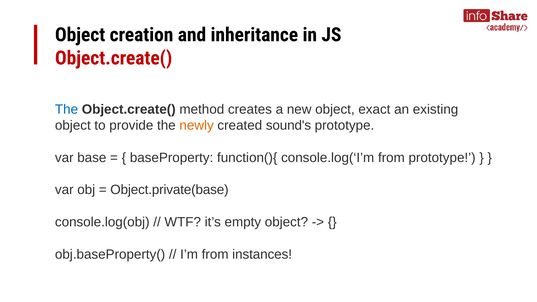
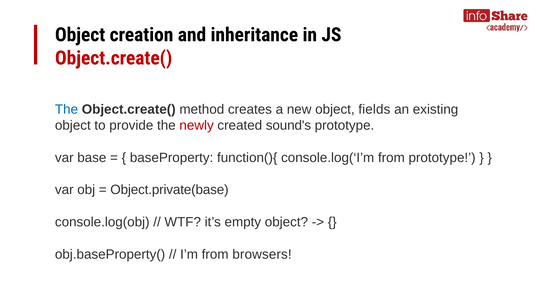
exact: exact -> fields
newly colour: orange -> red
instances: instances -> browsers
